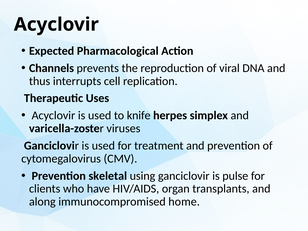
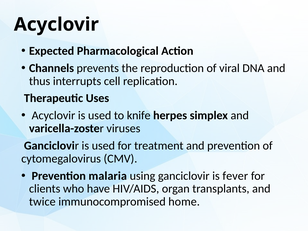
skeletal: skeletal -> malaria
pulse: pulse -> fever
along: along -> twice
